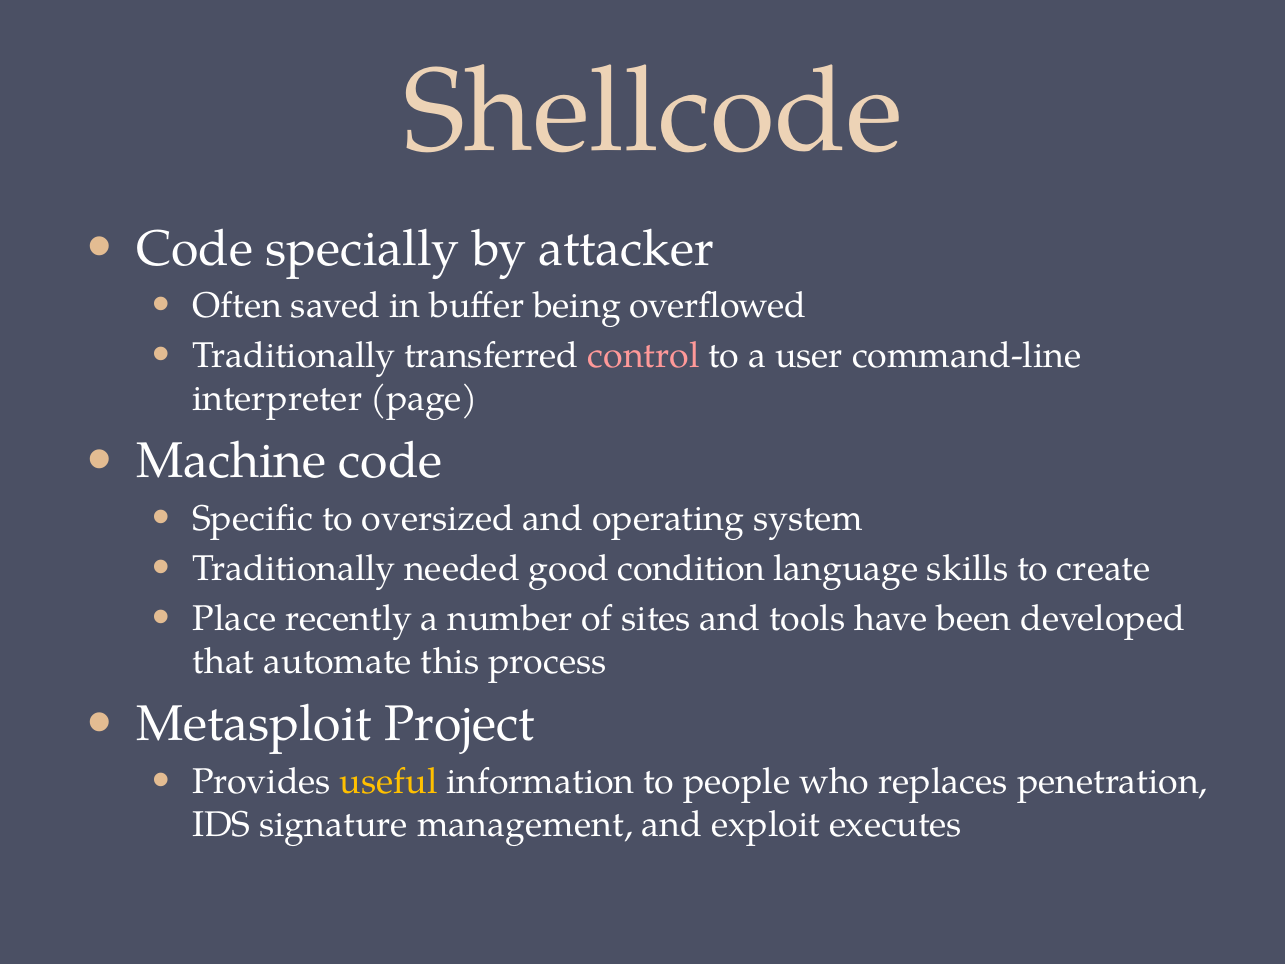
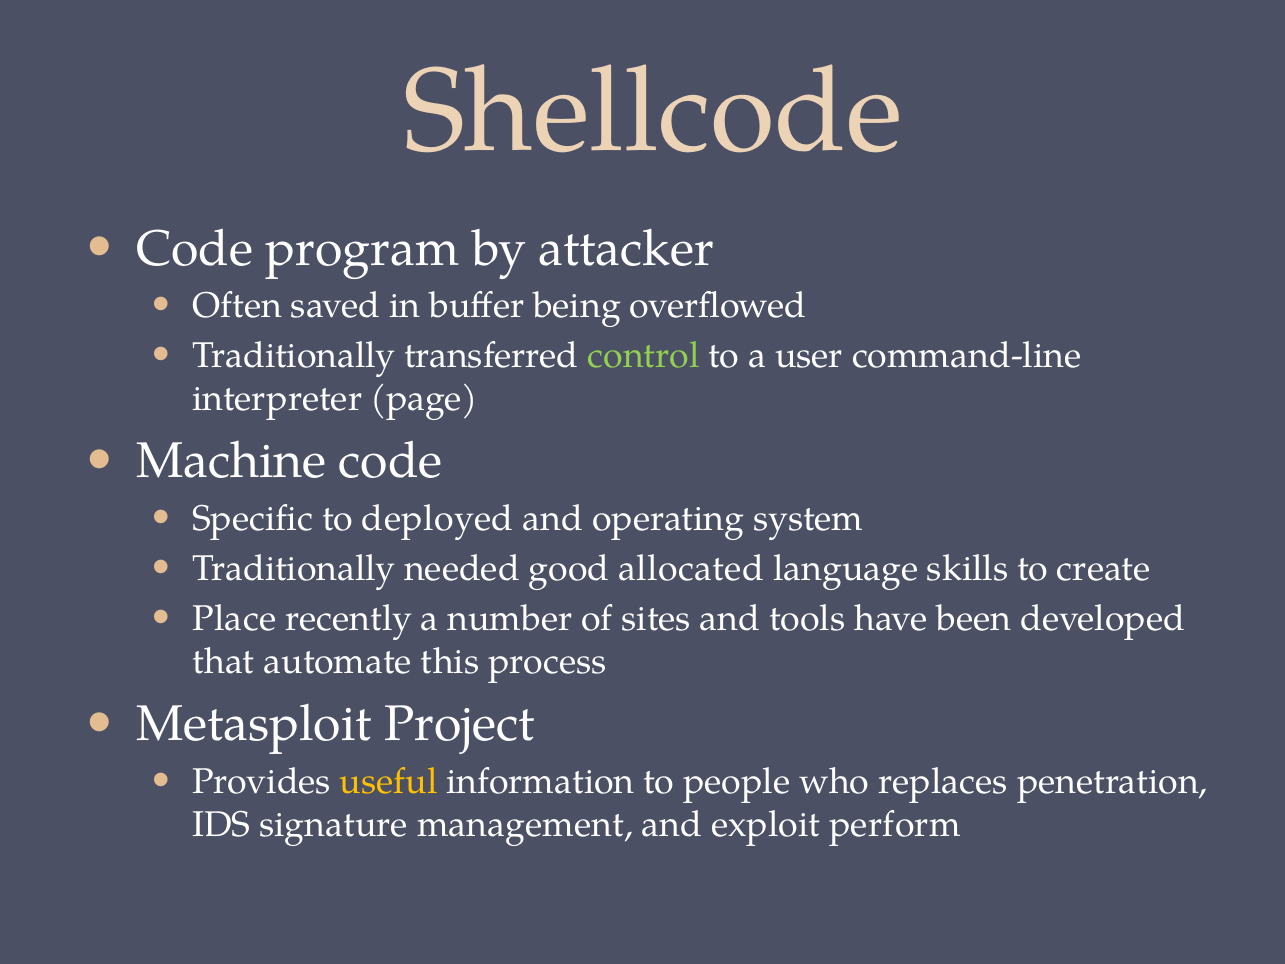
specially: specially -> program
control colour: pink -> light green
oversized: oversized -> deployed
condition: condition -> allocated
executes: executes -> perform
